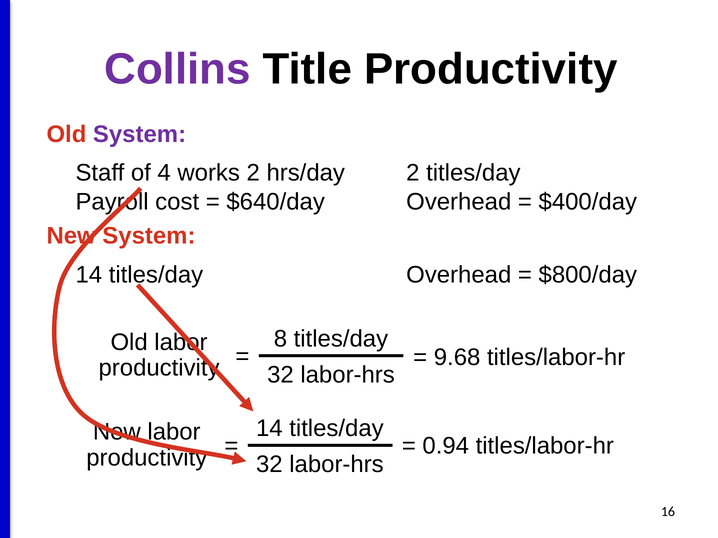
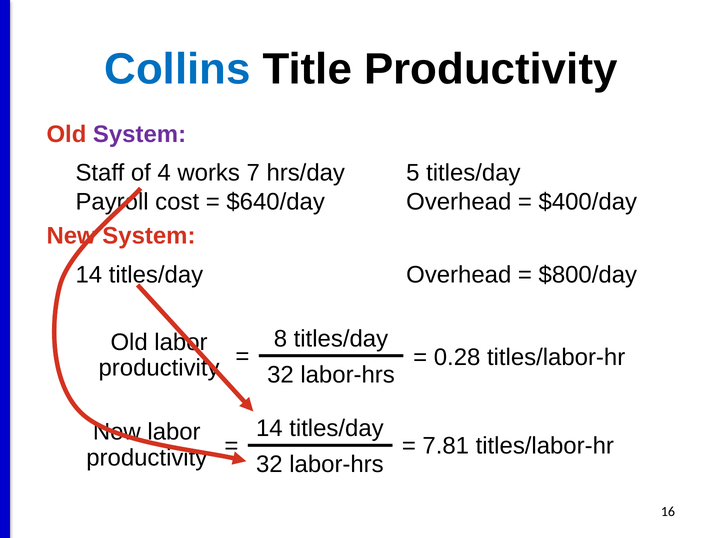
Collins colour: purple -> blue
works 2: 2 -> 7
hrs/day 2: 2 -> 5
9.68: 9.68 -> 0.28
0.94: 0.94 -> 7.81
